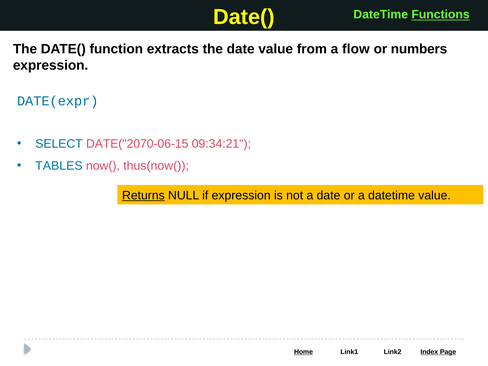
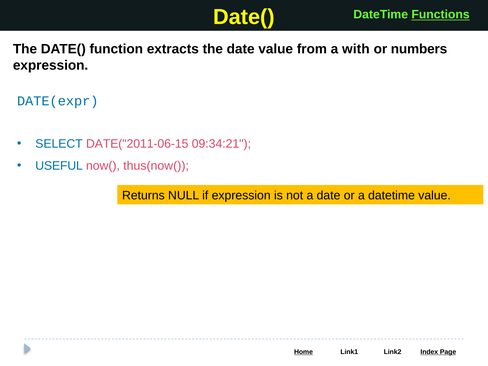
flow: flow -> with
DATE("2070-06-15: DATE("2070-06-15 -> DATE("2011-06-15
TABLES: TABLES -> USEFUL
Returns underline: present -> none
